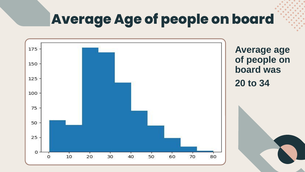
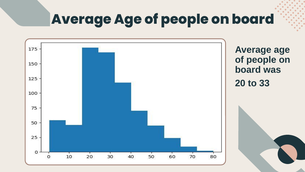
34: 34 -> 33
